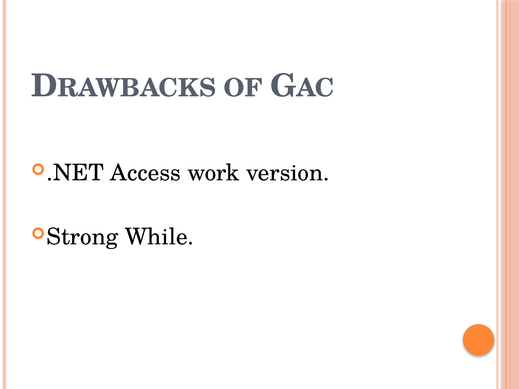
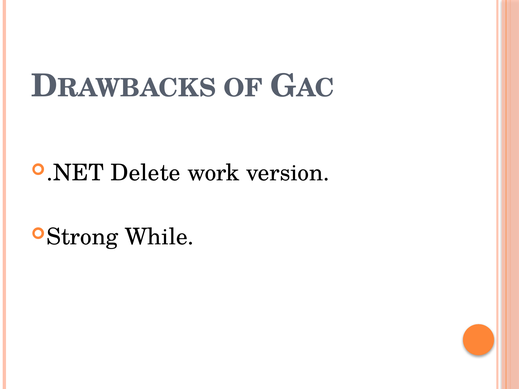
Access: Access -> Delete
